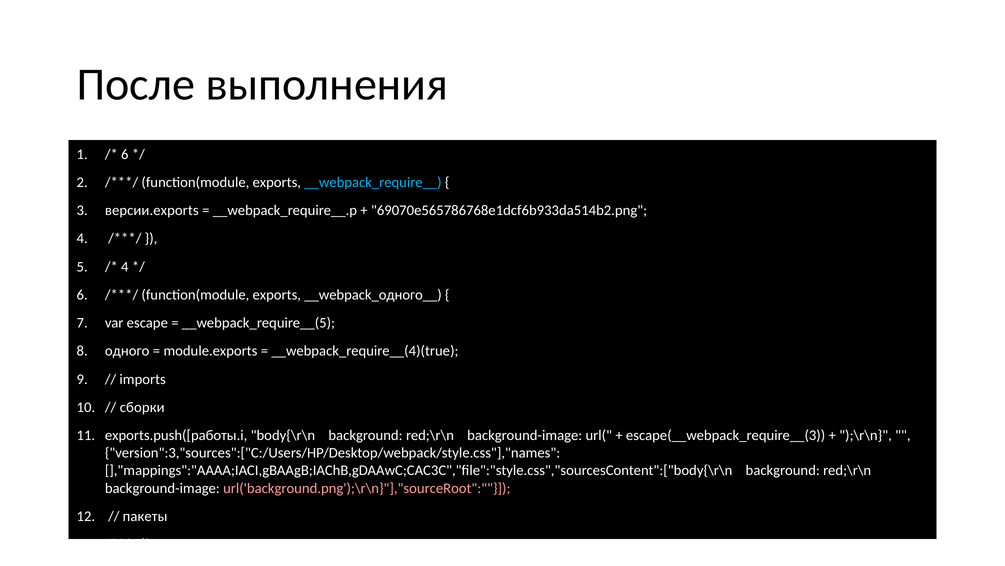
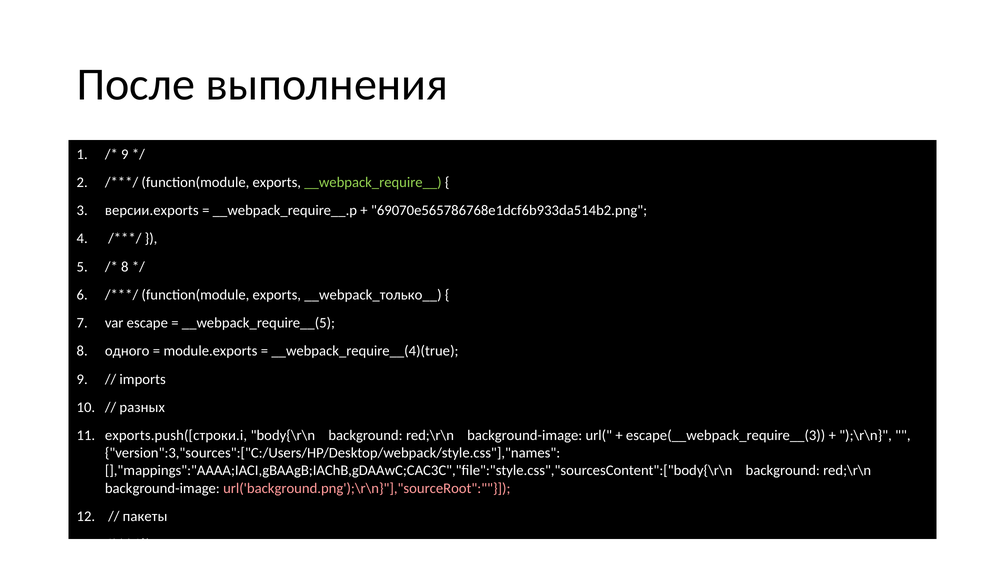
6 at (125, 154): 6 -> 9
__webpack_require__ colour: light blue -> light green
4 at (125, 266): 4 -> 8
__webpack_одного__: __webpack_одного__ -> __webpack_только__
сборки: сборки -> разных
exports.push([работы.i: exports.push([работы.i -> exports.push([строки.i
